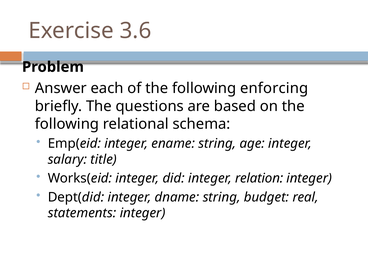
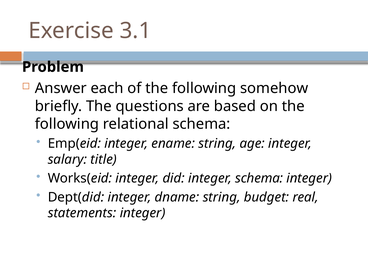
3.6: 3.6 -> 3.1
enforcing: enforcing -> somehow
integer relation: relation -> schema
